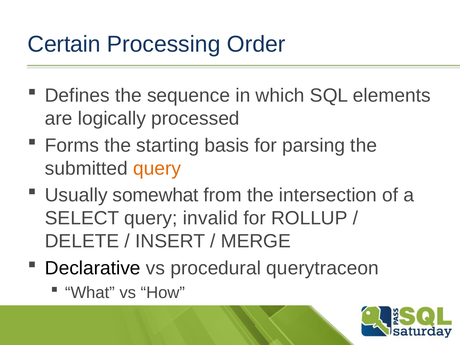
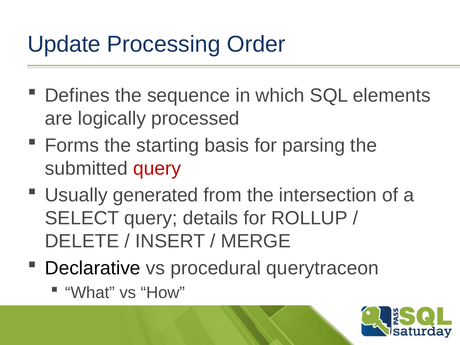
Certain: Certain -> Update
query at (157, 168) colour: orange -> red
somewhat: somewhat -> generated
invalid: invalid -> details
